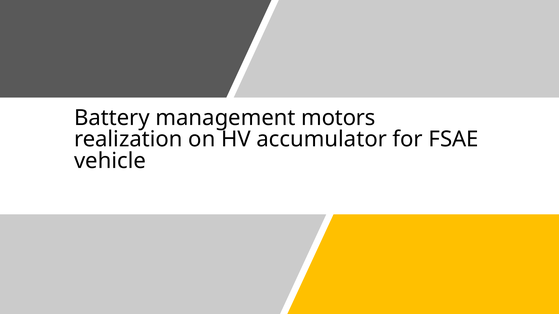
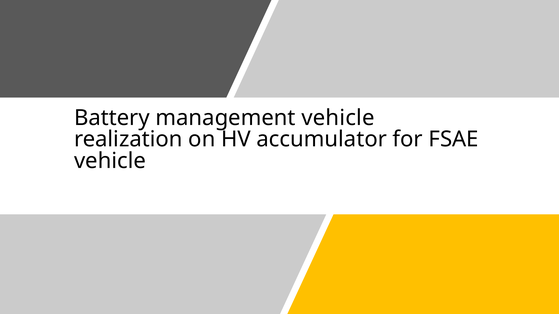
management motors: motors -> vehicle
